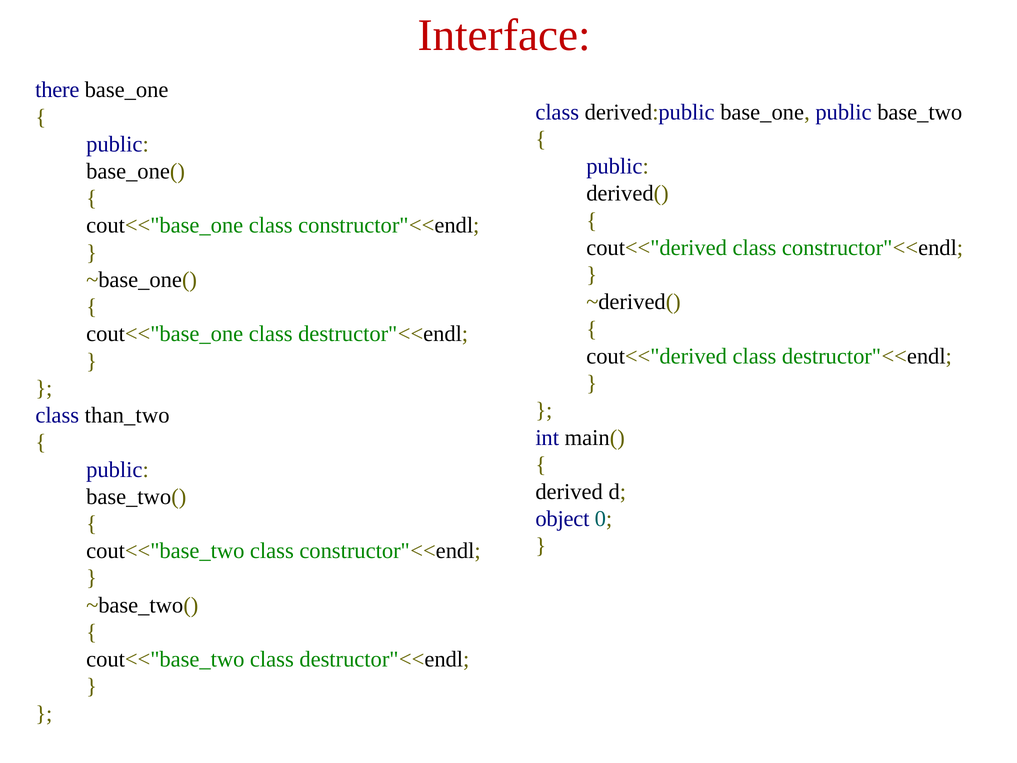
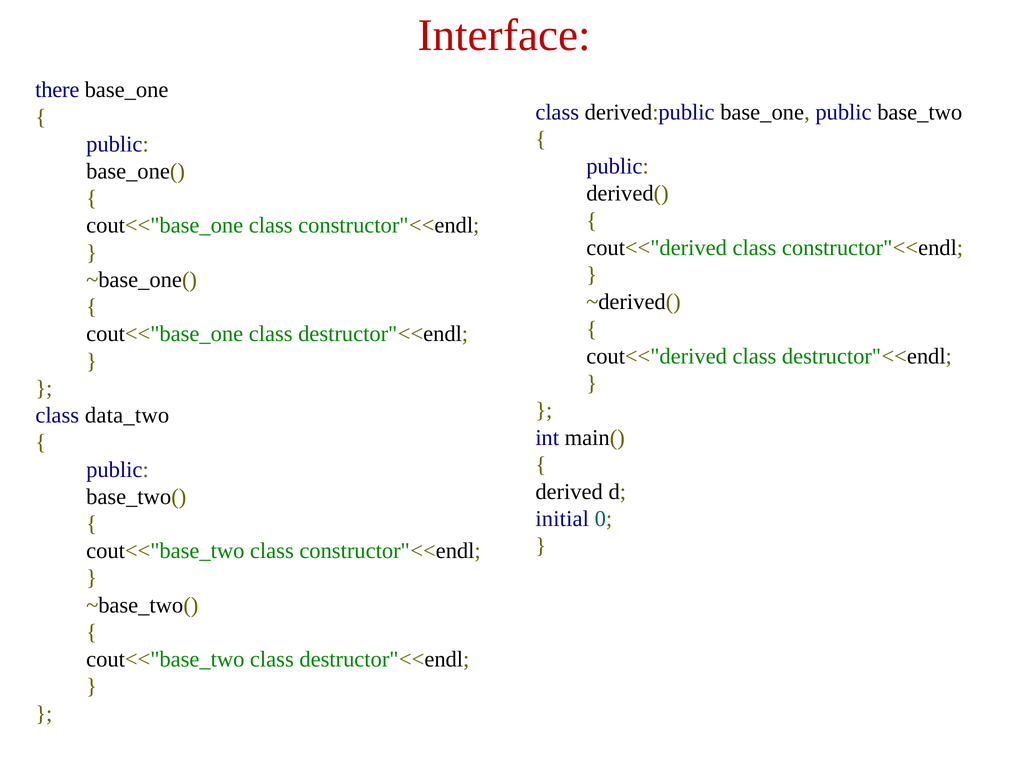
than_two: than_two -> data_two
object: object -> initial
